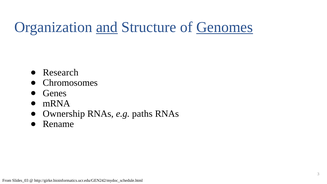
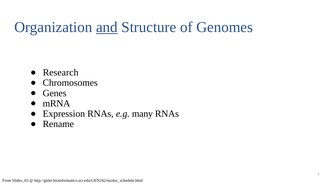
Genomes underline: present -> none
Ownership: Ownership -> Expression
paths: paths -> many
